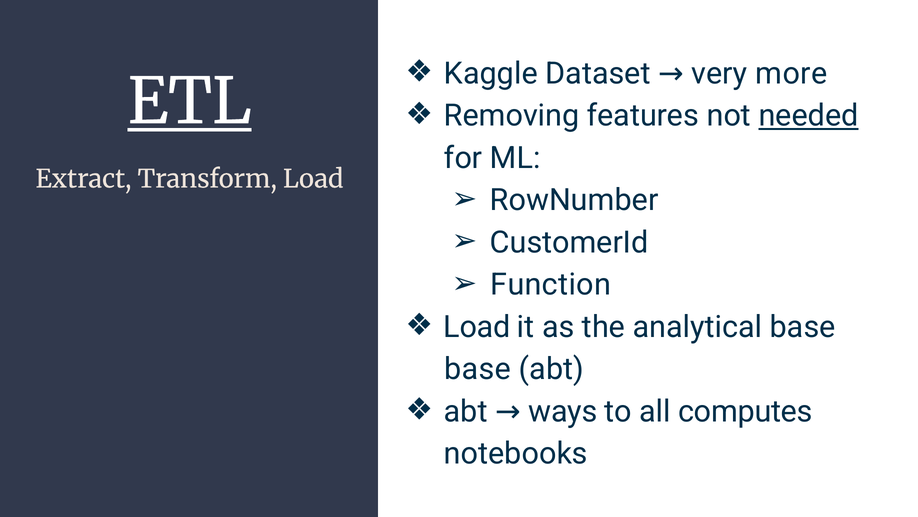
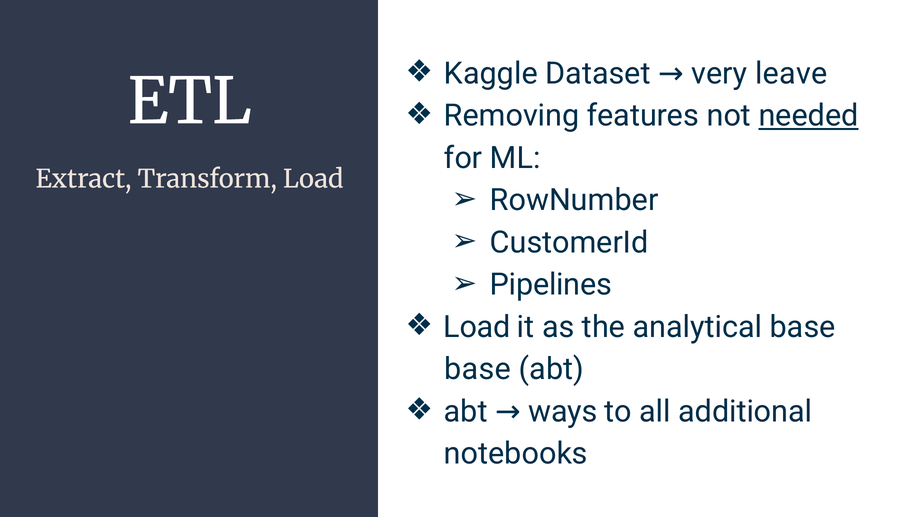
more: more -> leave
ETL underline: present -> none
Function: Function -> Pipelines
computes: computes -> additional
